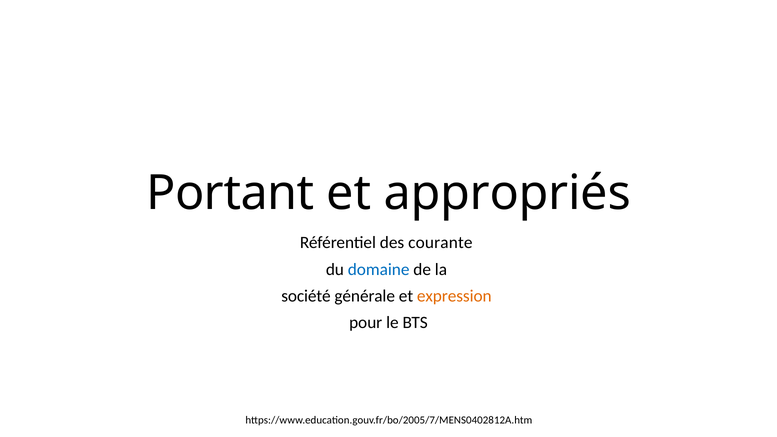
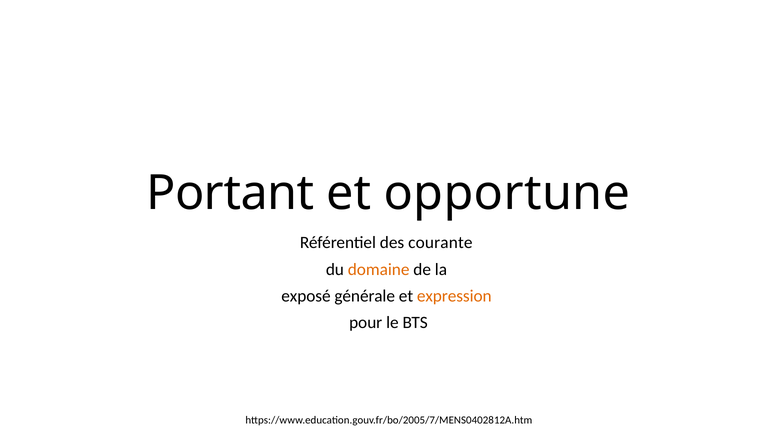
appropriés: appropriés -> opportune
domaine colour: blue -> orange
société: société -> exposé
